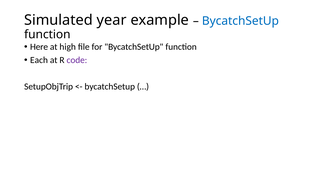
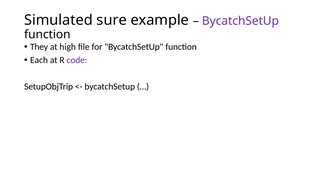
year: year -> sure
BycatchSetUp at (240, 21) colour: blue -> purple
Here: Here -> They
